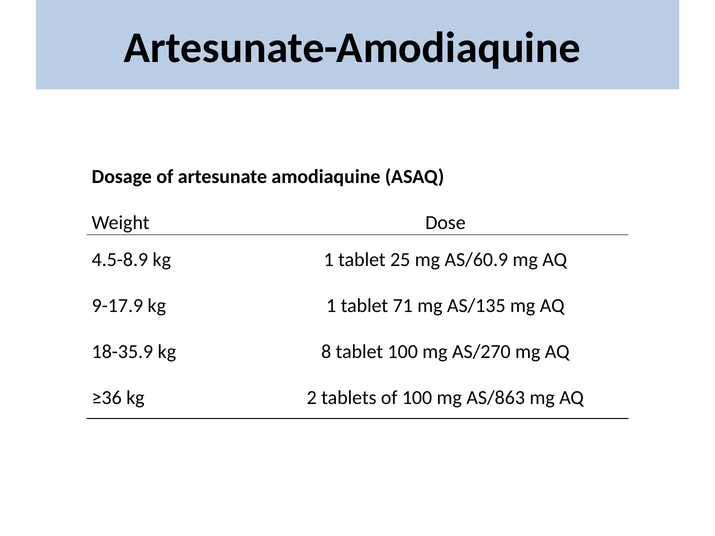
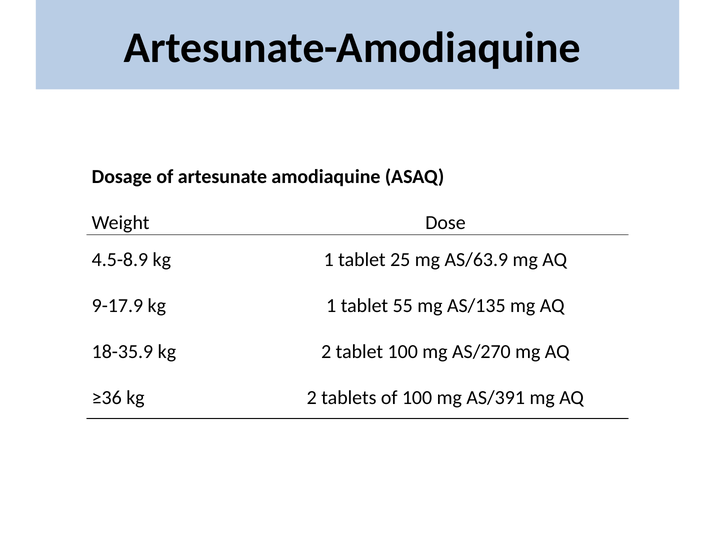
AS/60.9: AS/60.9 -> AS/63.9
71: 71 -> 55
18-35.9 kg 8: 8 -> 2
AS/863: AS/863 -> AS/391
